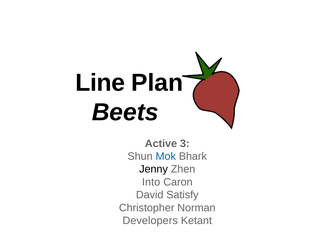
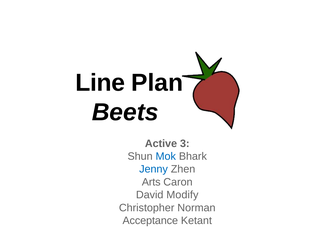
Jenny colour: black -> blue
Into: Into -> Arts
Satisfy: Satisfy -> Modify
Developers: Developers -> Acceptance
